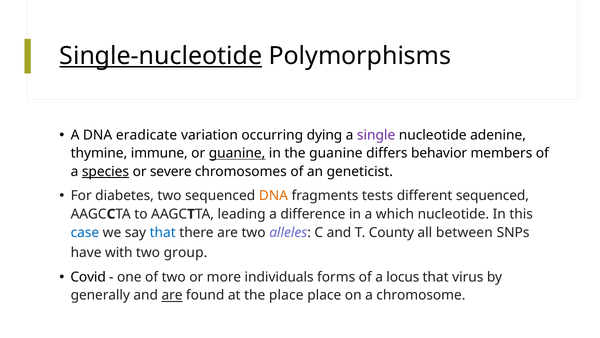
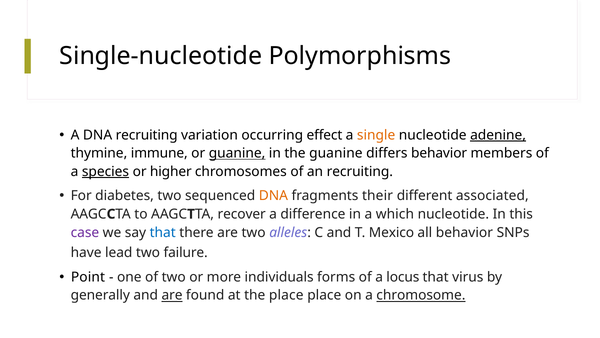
Single-nucleotide underline: present -> none
DNA eradicate: eradicate -> recruiting
dying: dying -> effect
single colour: purple -> orange
adenine underline: none -> present
severe: severe -> higher
an geneticist: geneticist -> recruiting
tests: tests -> their
different sequenced: sequenced -> associated
leading: leading -> recover
case colour: blue -> purple
County: County -> Mexico
all between: between -> behavior
with: with -> lead
group: group -> failure
Covid: Covid -> Point
chromosome underline: none -> present
